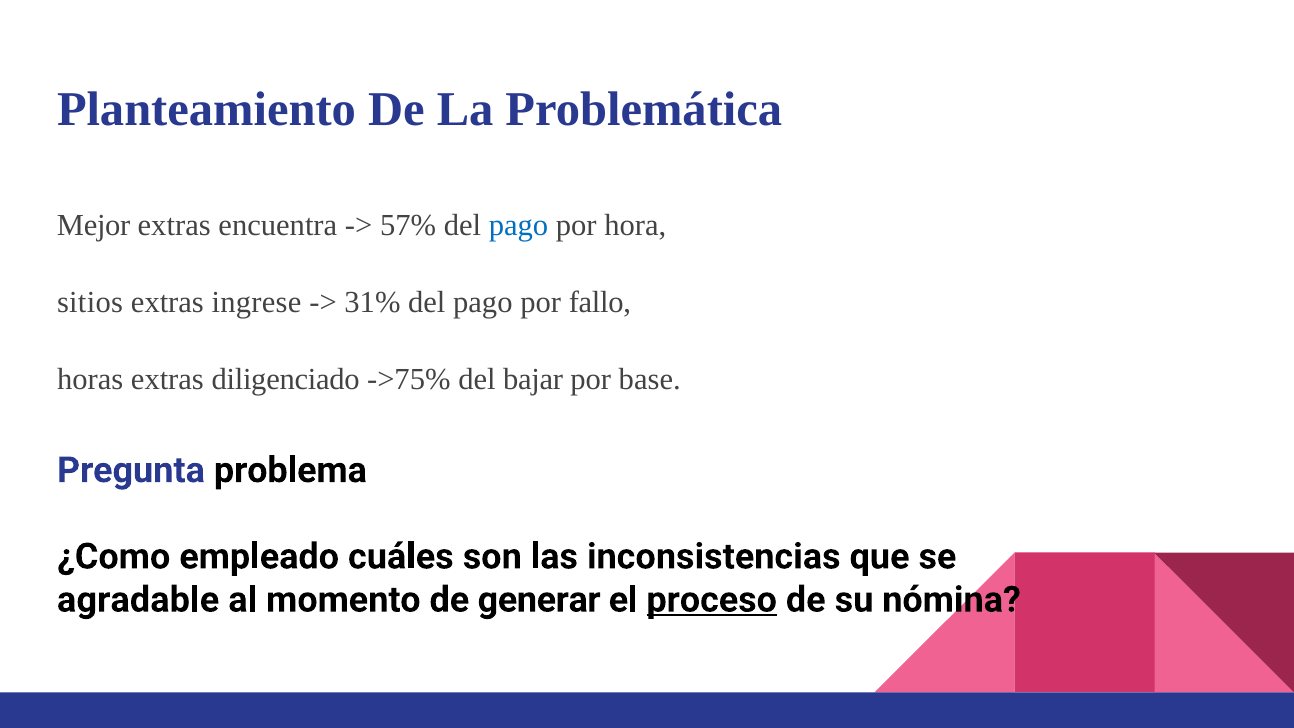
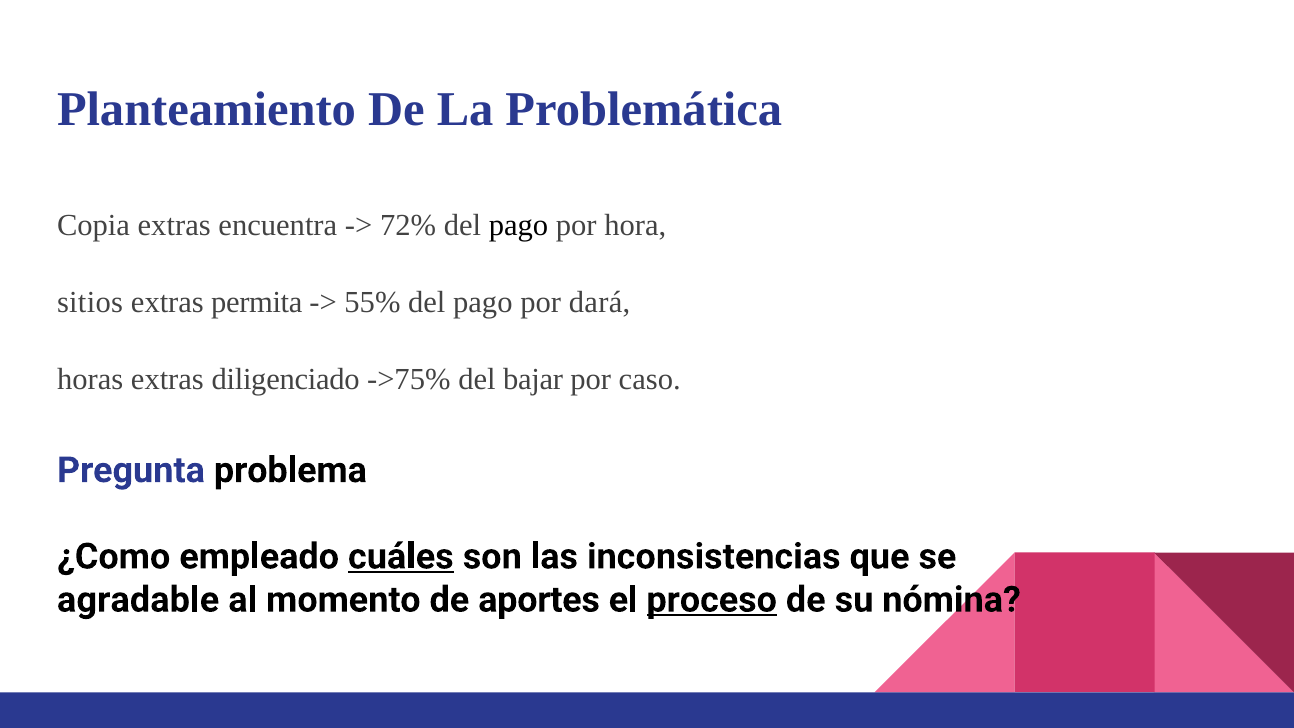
Mejor: Mejor -> Copia
57%: 57% -> 72%
pago at (519, 226) colour: blue -> black
ingrese: ingrese -> permita
31%: 31% -> 55%
fallo: fallo -> dará
base: base -> caso
cuáles underline: none -> present
generar: generar -> aportes
